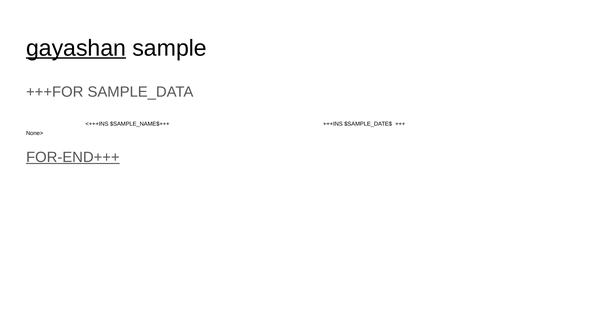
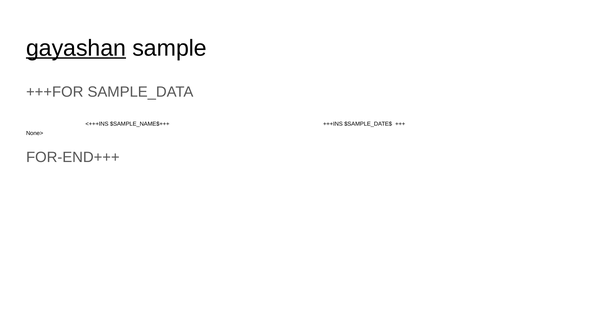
FOR-END+++ underline: present -> none
